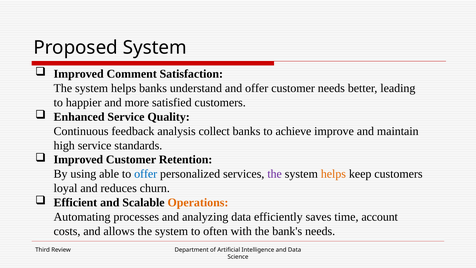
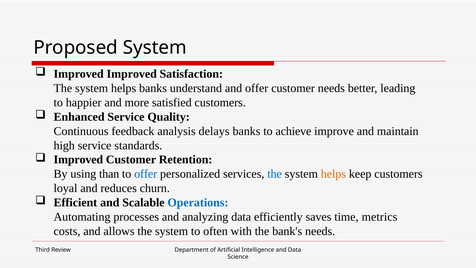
Improved Comment: Comment -> Improved
collect: collect -> delays
able: able -> than
the at (275, 174) colour: purple -> blue
Operations colour: orange -> blue
account: account -> metrics
